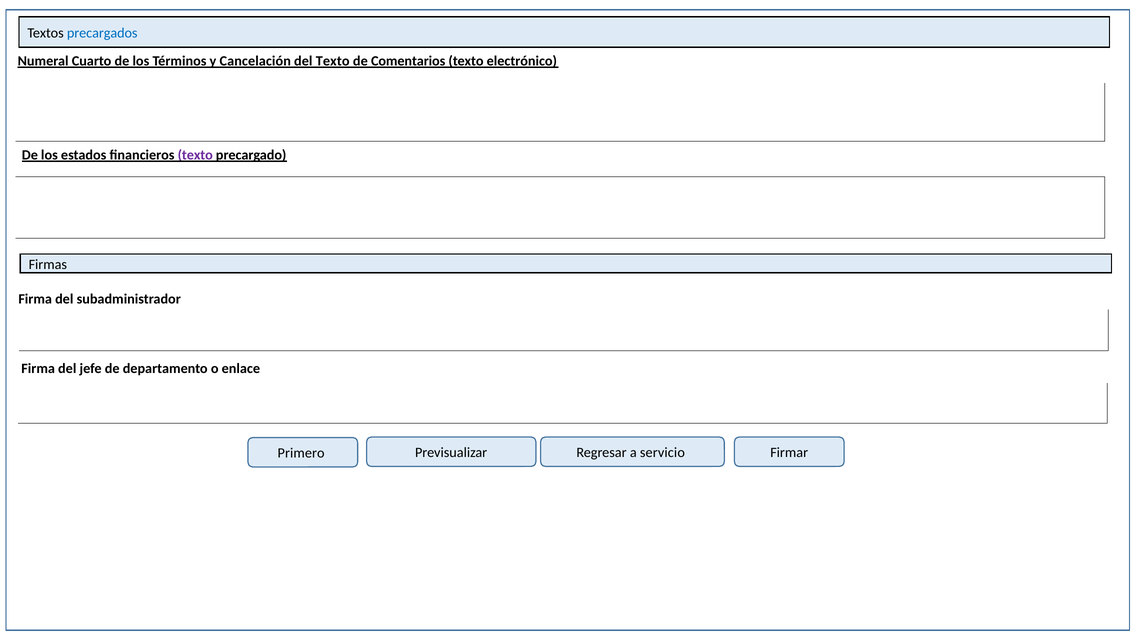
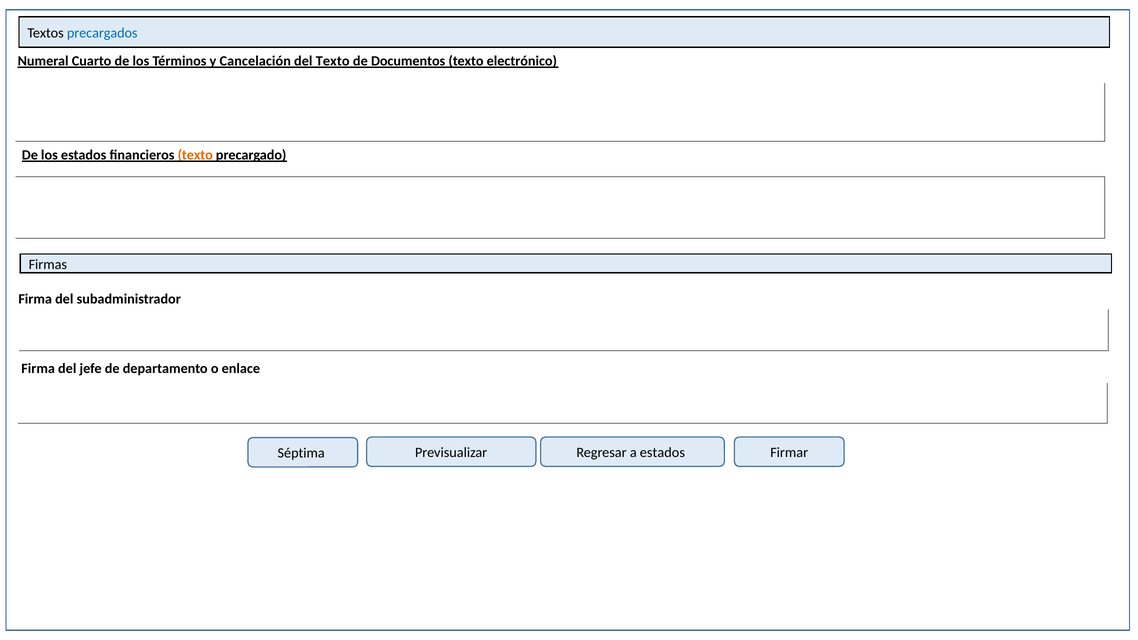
Comentarios: Comentarios -> Documentos
texto at (195, 155) colour: purple -> orange
a servicio: servicio -> estados
Primero: Primero -> Séptima
